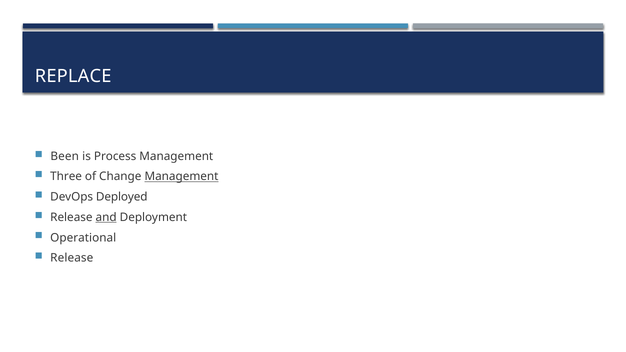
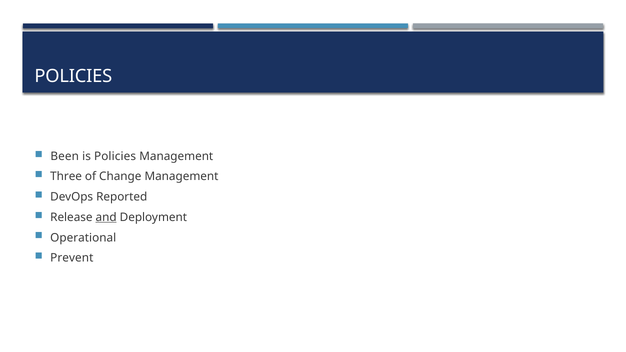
REPLACE at (73, 76): REPLACE -> POLICIES
is Process: Process -> Policies
Management at (181, 177) underline: present -> none
Deployed: Deployed -> Reported
Release at (72, 258): Release -> Prevent
